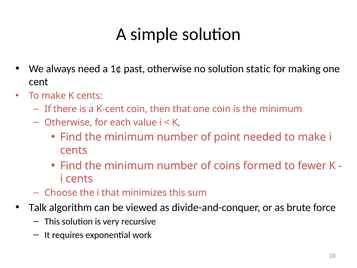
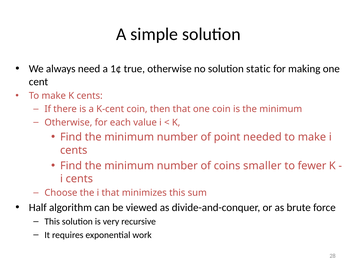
past: past -> true
formed: formed -> smaller
Talk: Talk -> Half
